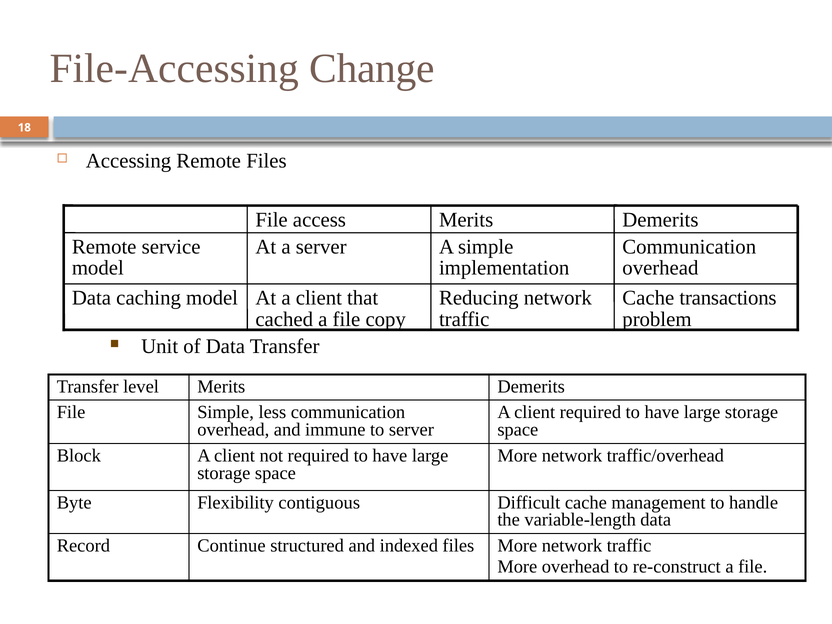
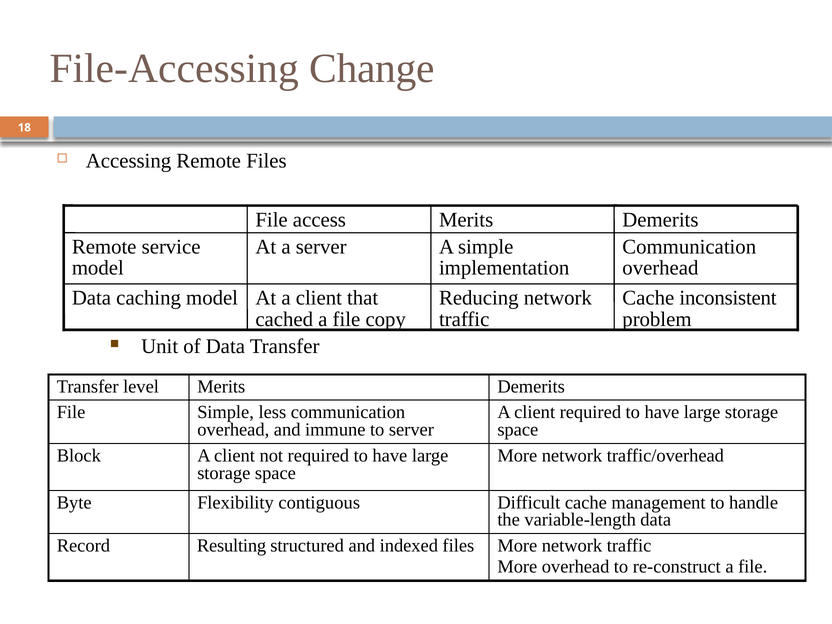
transactions: transactions -> inconsistent
Continue: Continue -> Resulting
